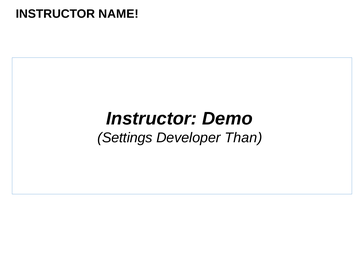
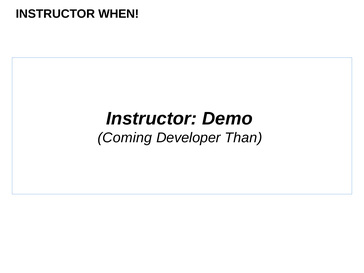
NAME: NAME -> WHEN
Settings: Settings -> Coming
